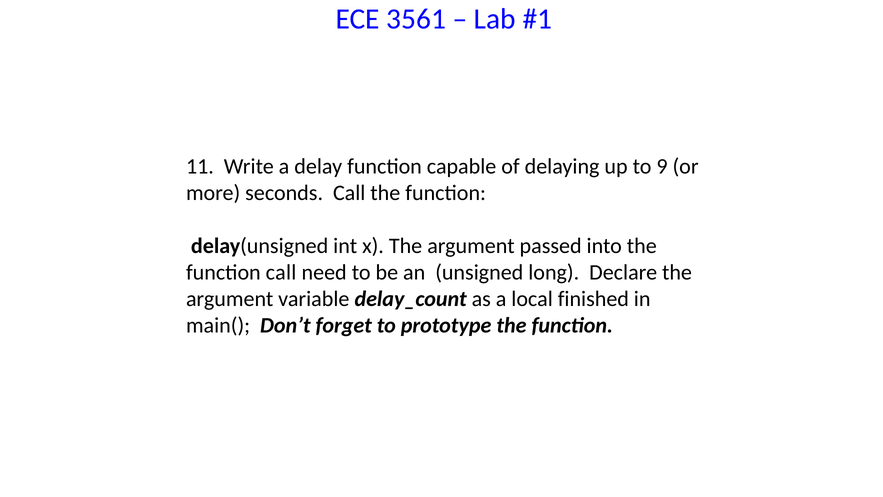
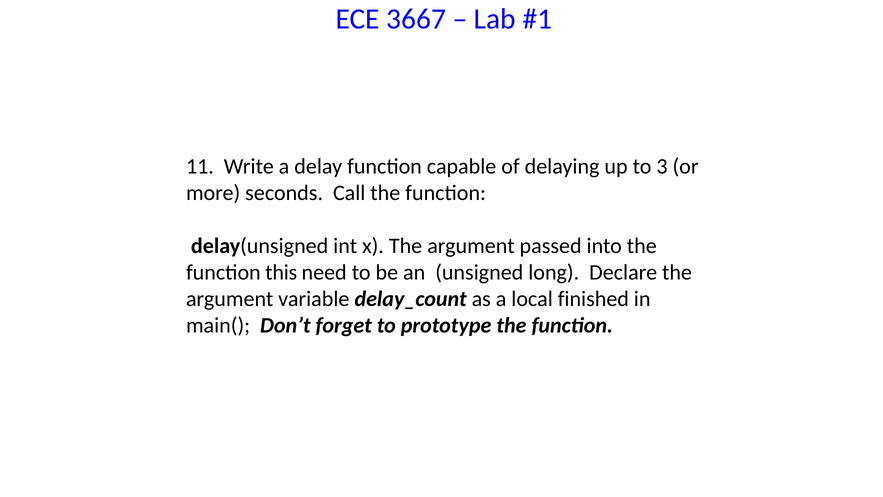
3561: 3561 -> 3667
9: 9 -> 3
function call: call -> this
